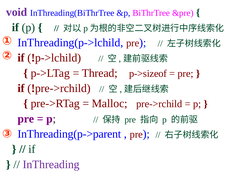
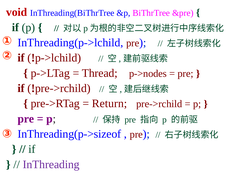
void colour: purple -> red
p->sizeof: p->sizeof -> p->nodes
Malloc: Malloc -> Return
InThreading(p->parent: InThreading(p->parent -> InThreading(p->sizeof
